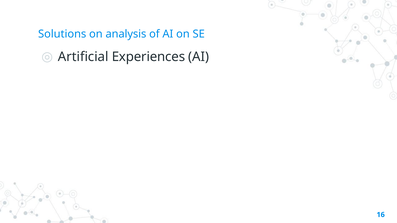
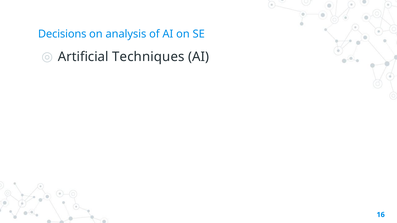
Solutions: Solutions -> Decisions
Experiences: Experiences -> Techniques
